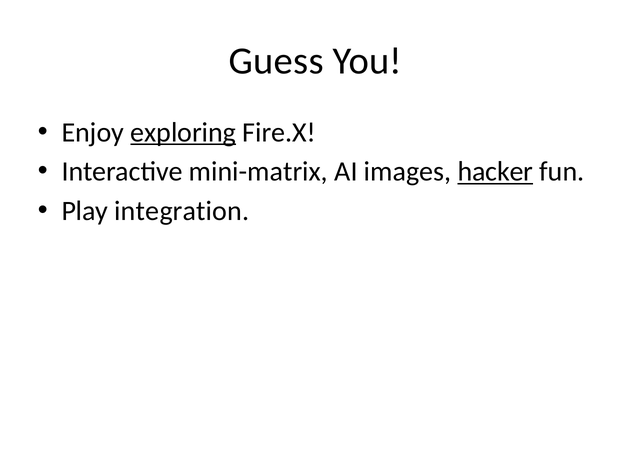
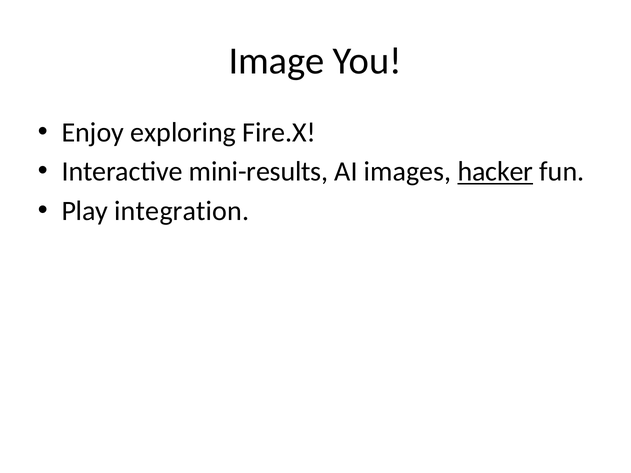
Guess: Guess -> Image
exploring underline: present -> none
mini-matrix: mini-matrix -> mini-results
